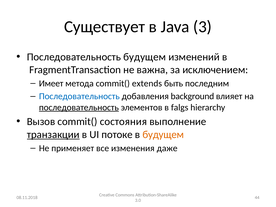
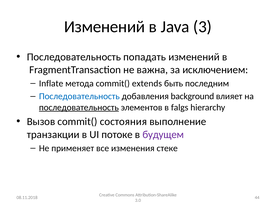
Существует at (105, 27): Существует -> Изменений
Последовательность будущем: будущем -> попадать
Имеет: Имеет -> Inflate
транзакции underline: present -> none
будущем at (163, 134) colour: orange -> purple
даже: даже -> стеке
